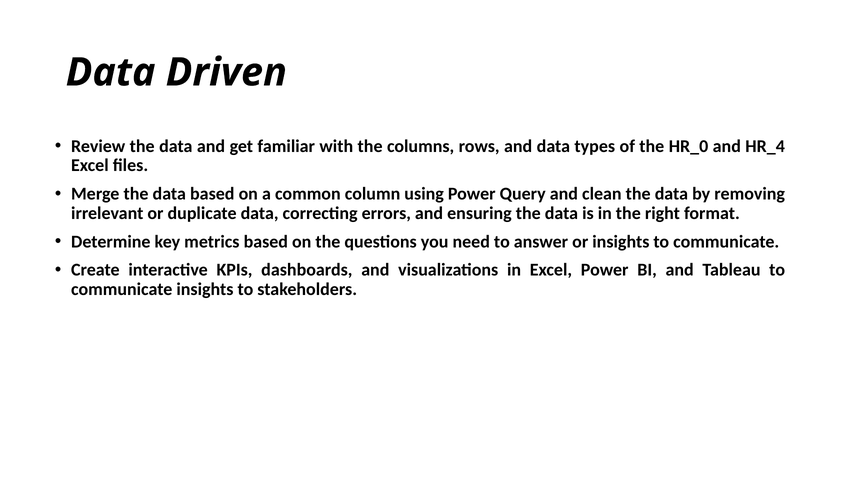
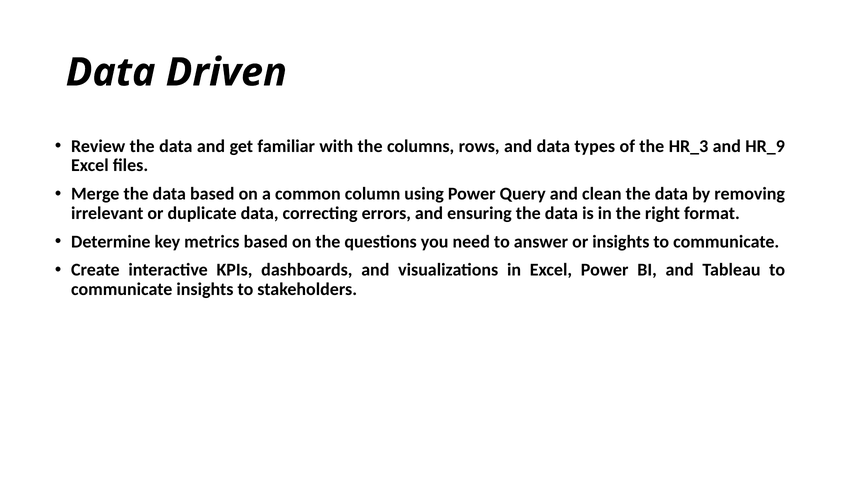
HR_0: HR_0 -> HR_3
HR_4: HR_4 -> HR_9
